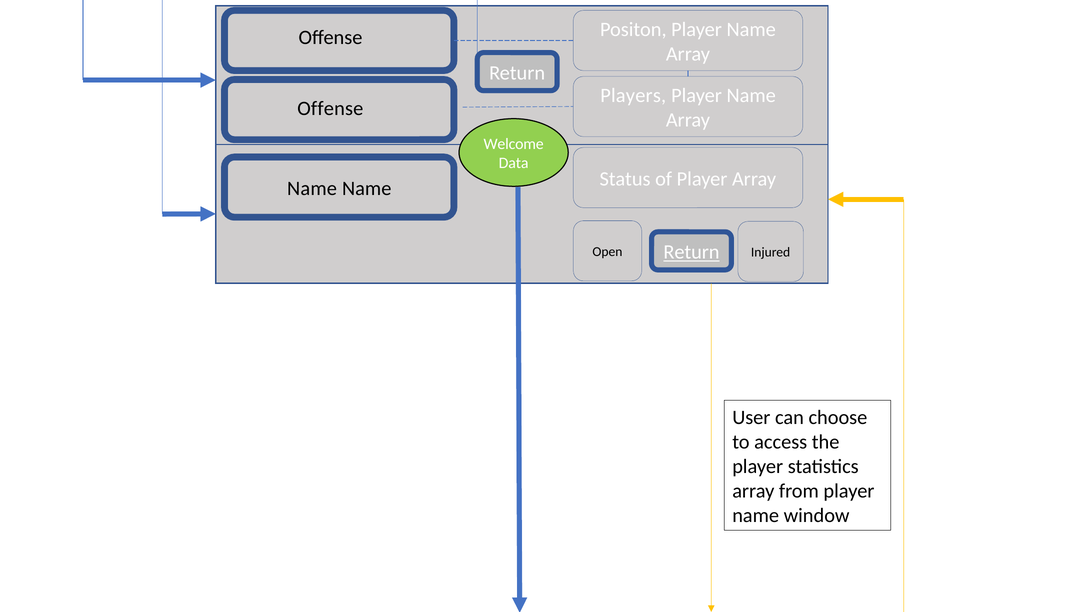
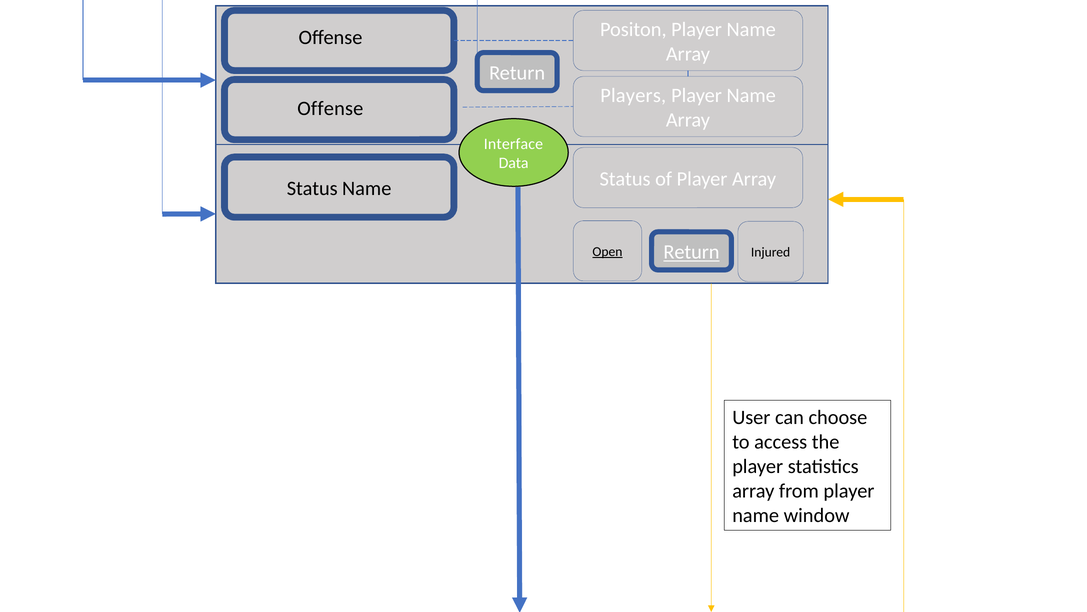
Welcome: Welcome -> Interface
Name at (312, 188): Name -> Status
Open underline: none -> present
